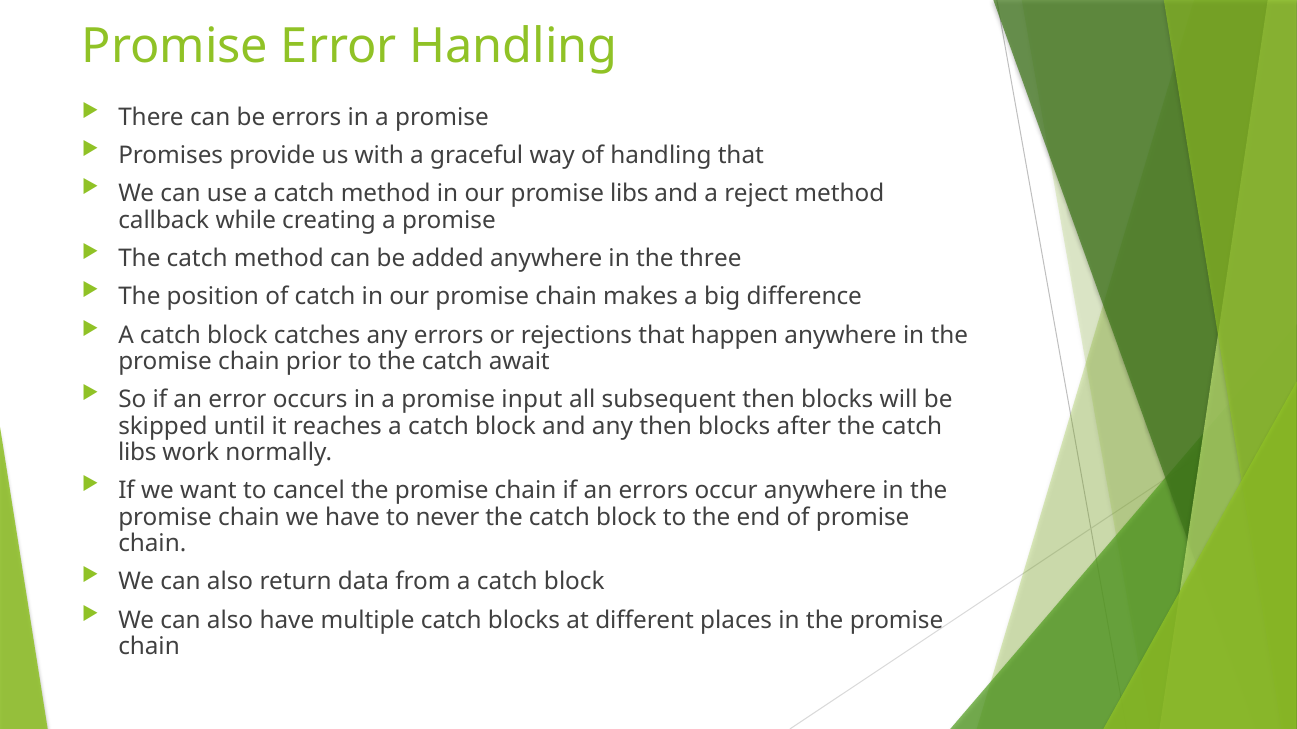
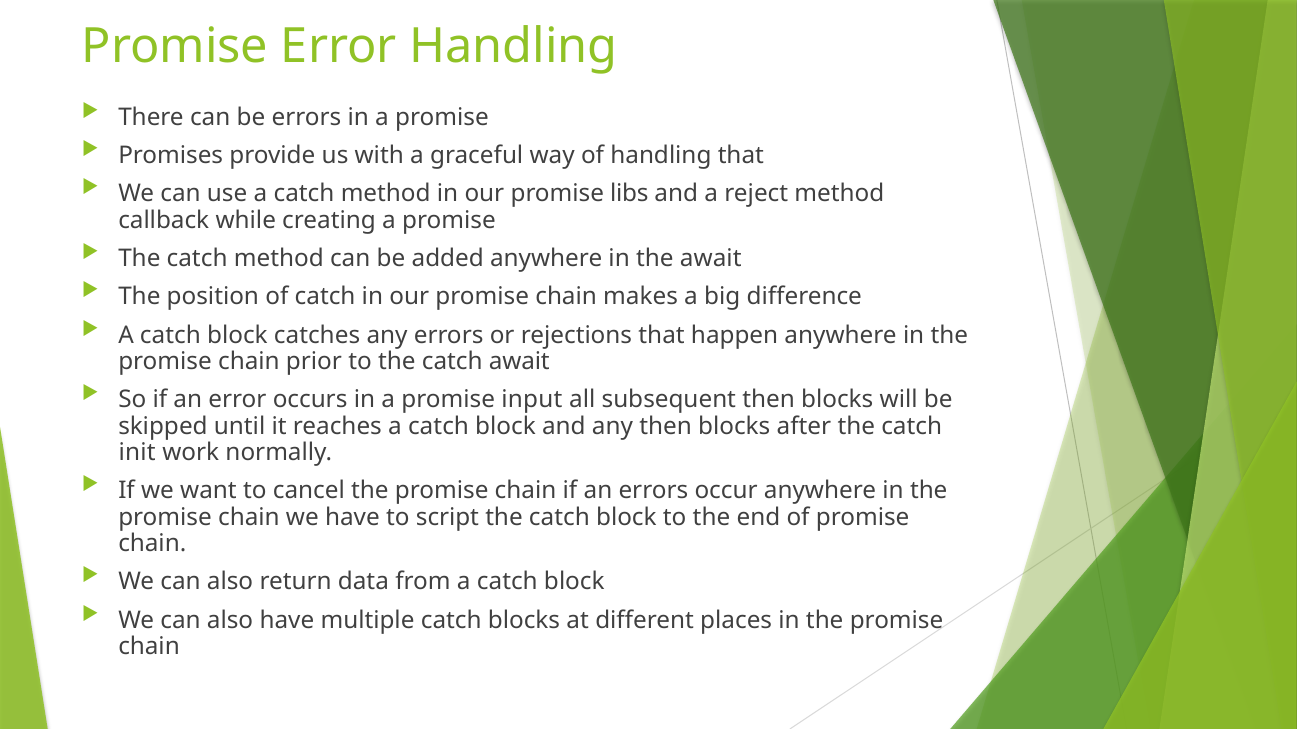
the three: three -> await
libs at (137, 453): libs -> init
never: never -> script
